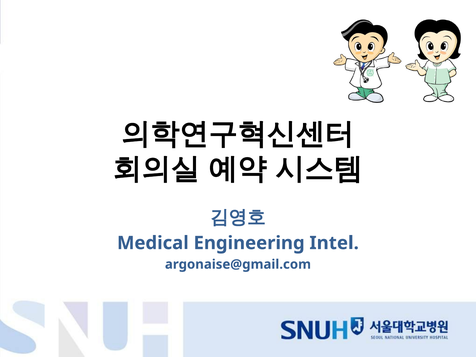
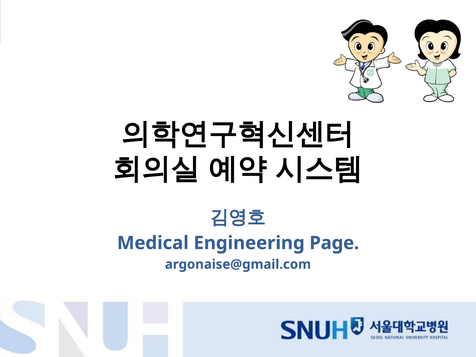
Intel: Intel -> Page
